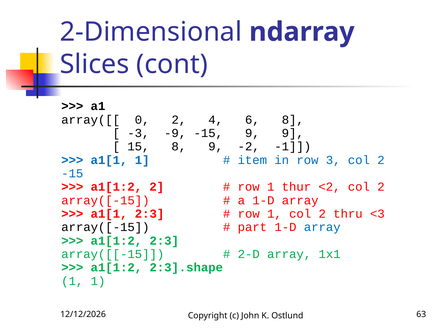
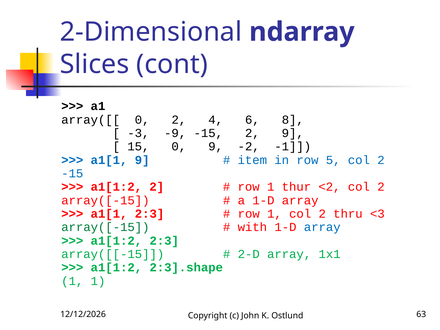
-15 9: 9 -> 2
15 8: 8 -> 0
a1[1 1: 1 -> 9
3: 3 -> 5
array([-15 at (105, 227) colour: black -> green
part: part -> with
